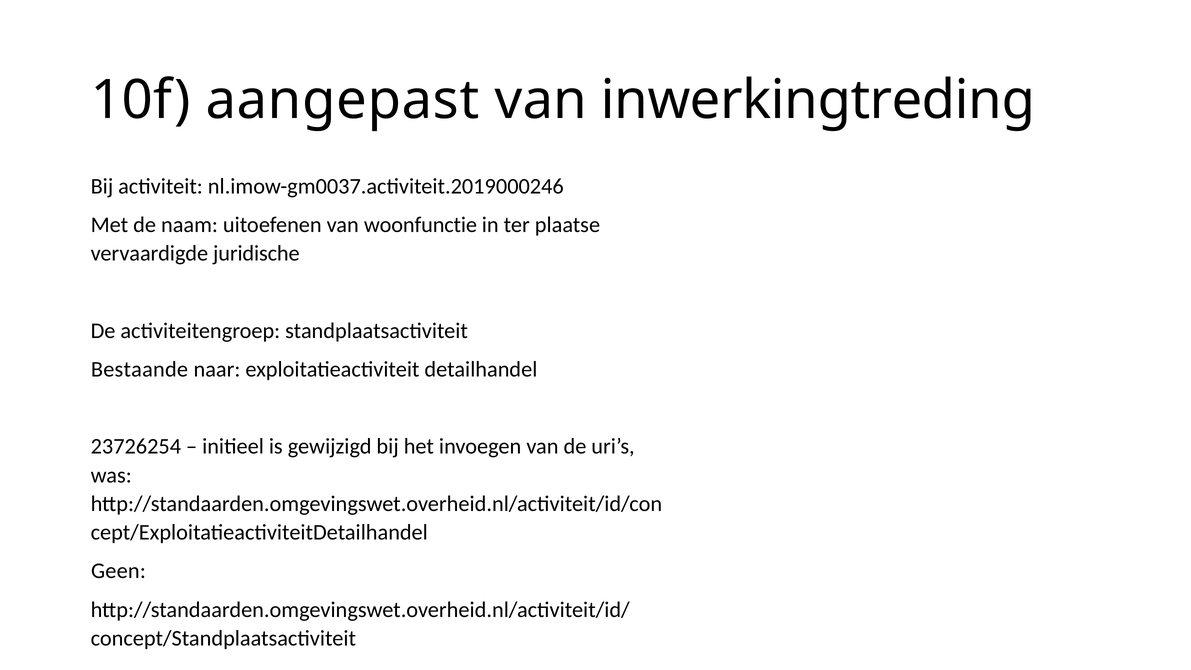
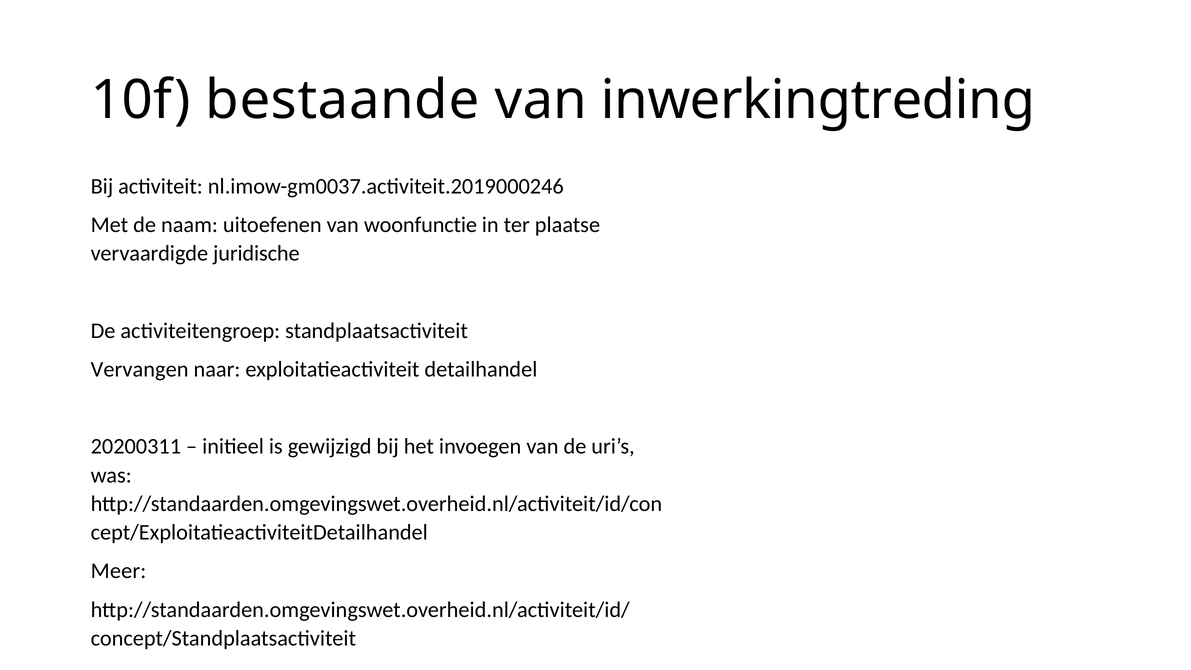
aangepast: aangepast -> bestaande
Bestaande: Bestaande -> Vervangen
23726254: 23726254 -> 20200311
Geen: Geen -> Meer
